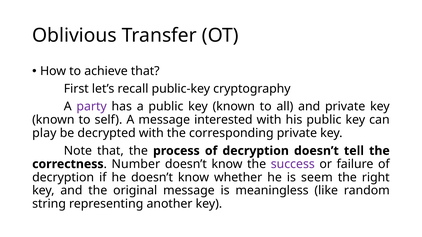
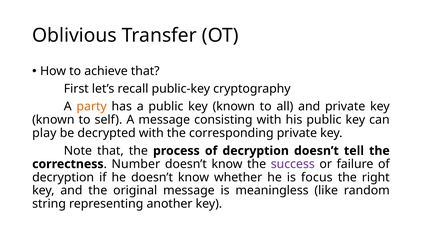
party colour: purple -> orange
interested: interested -> consisting
seem: seem -> focus
